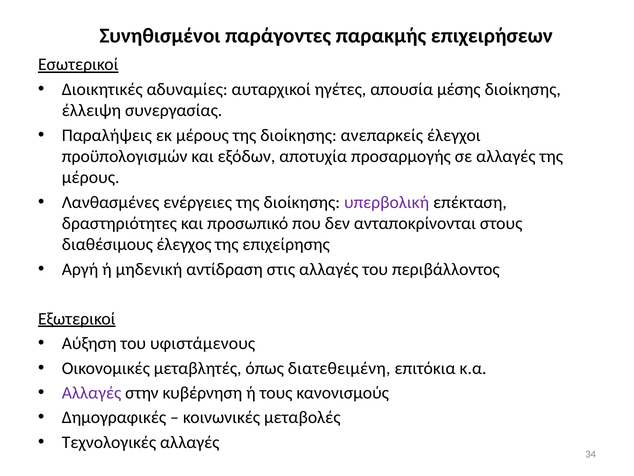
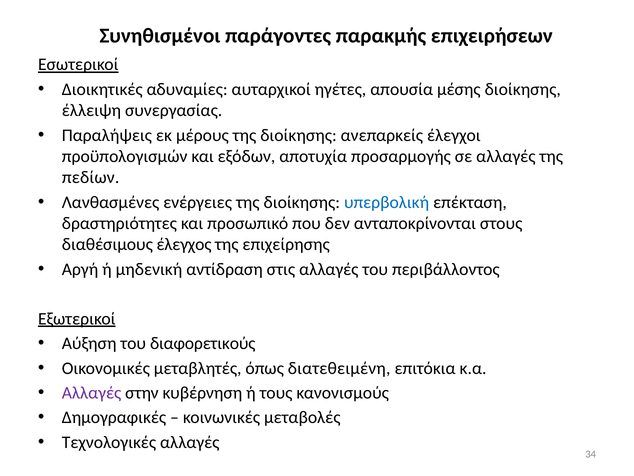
μέρους at (91, 177): μέρους -> πεδίων
υπερβολική colour: purple -> blue
υφιστάμενους: υφιστάμενους -> διαφορετικούς
